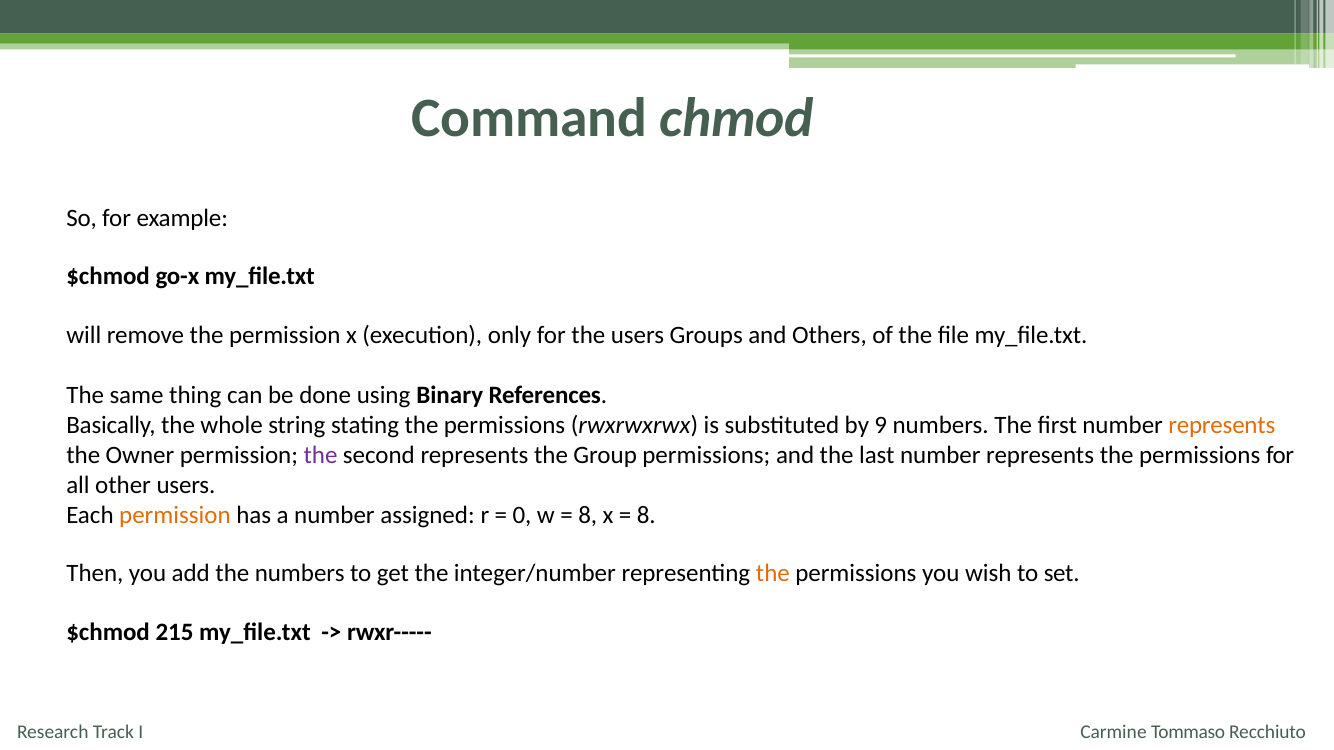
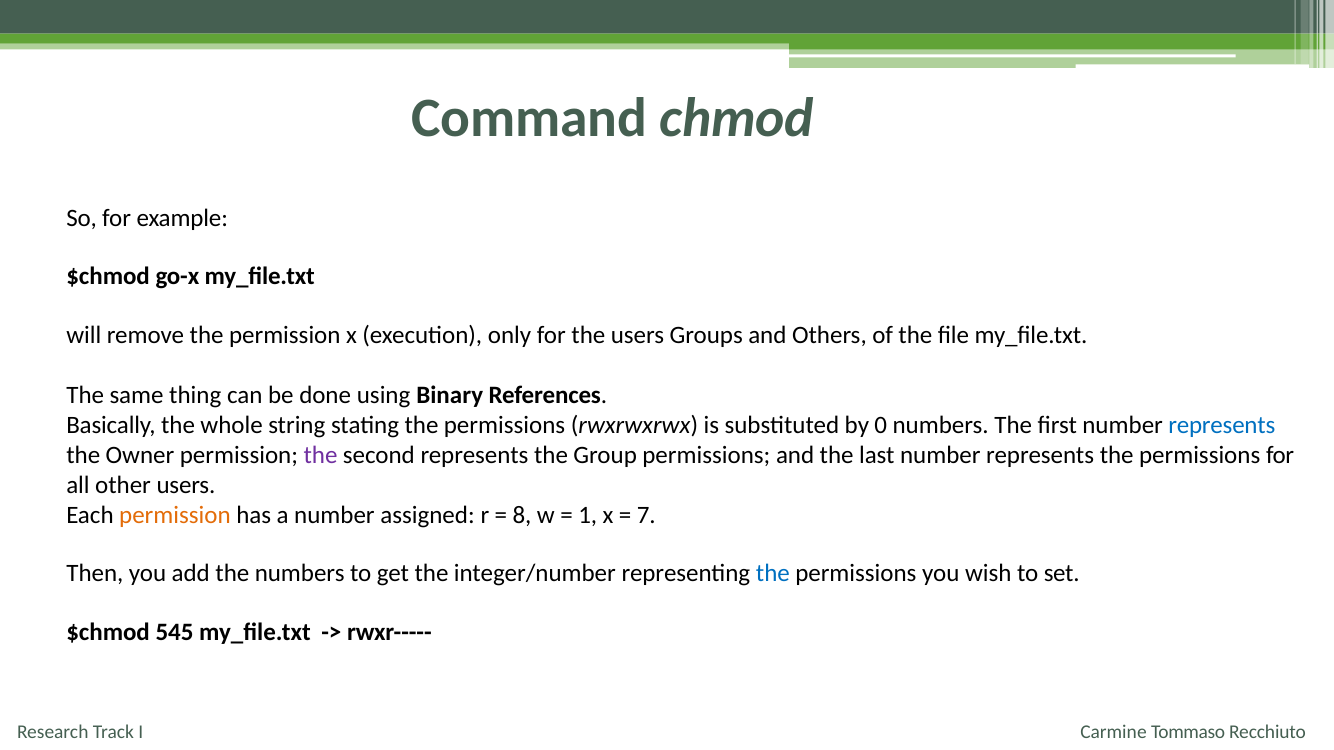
9: 9 -> 0
represents at (1222, 425) colour: orange -> blue
0: 0 -> 8
8 at (588, 515): 8 -> 1
8 at (646, 515): 8 -> 7
the at (773, 574) colour: orange -> blue
215: 215 -> 545
